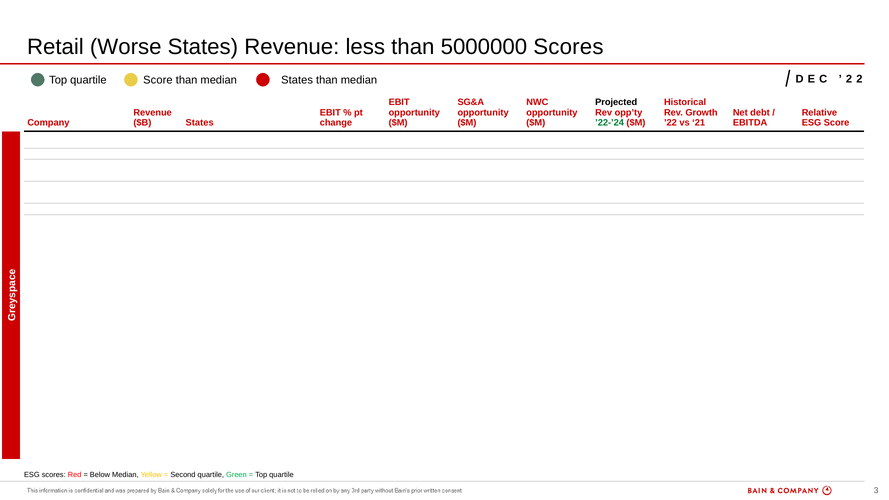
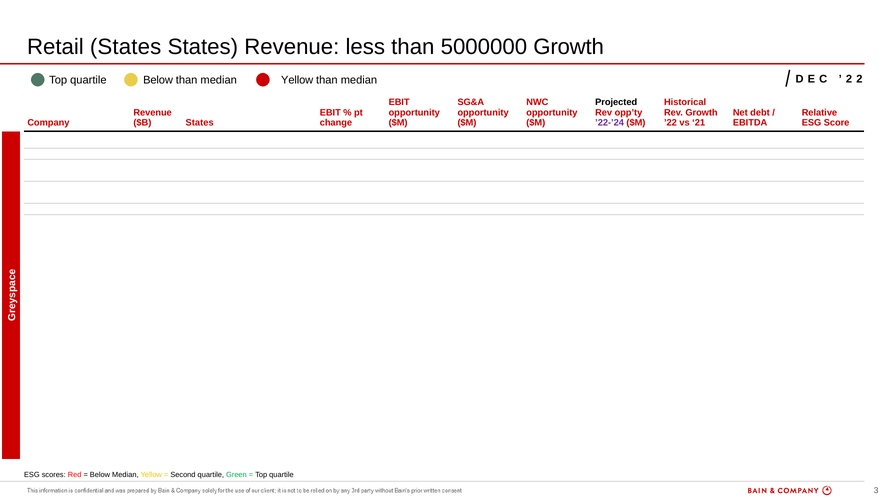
Retail Worse: Worse -> States
5000000 Scores: Scores -> Growth
quartile Score: Score -> Below
than median States: States -> Yellow
’22-’24 colour: green -> purple
